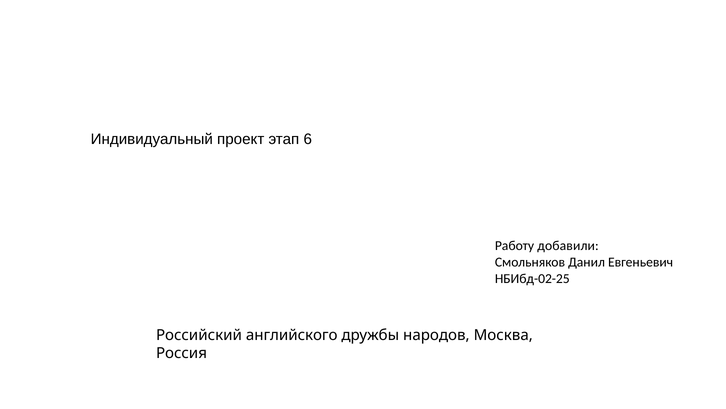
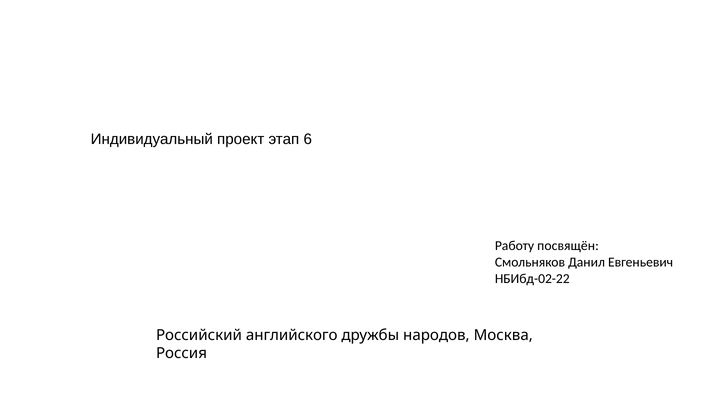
добавили: добавили -> посвящён
НБИбд-02-25: НБИбд-02-25 -> НБИбд-02-22
